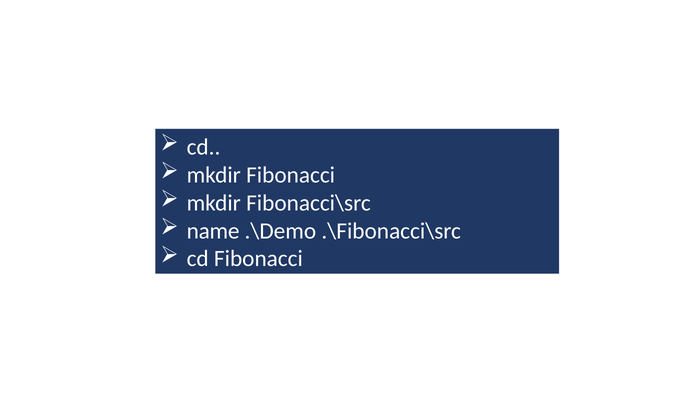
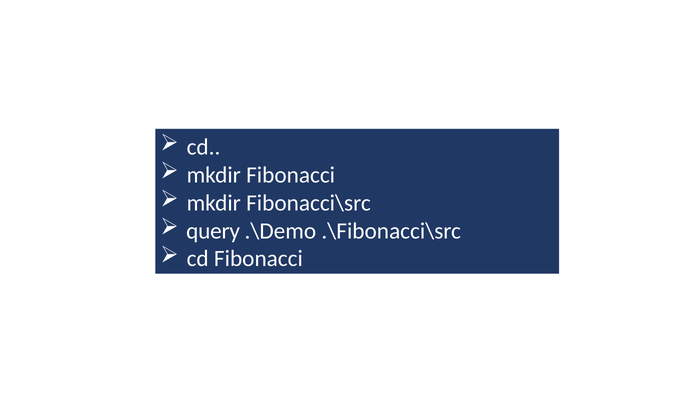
name: name -> query
